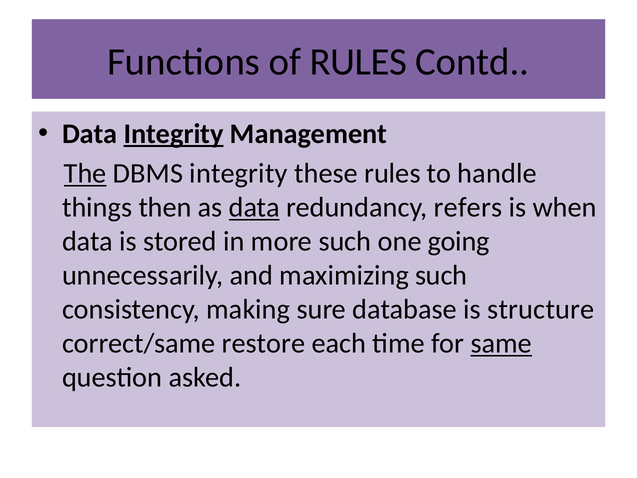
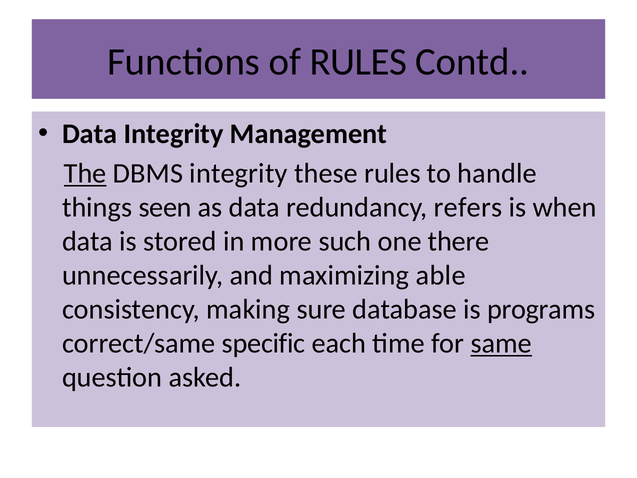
Integrity at (174, 134) underline: present -> none
then: then -> seen
data at (254, 207) underline: present -> none
going: going -> there
maximizing such: such -> able
structure: structure -> programs
restore: restore -> specific
